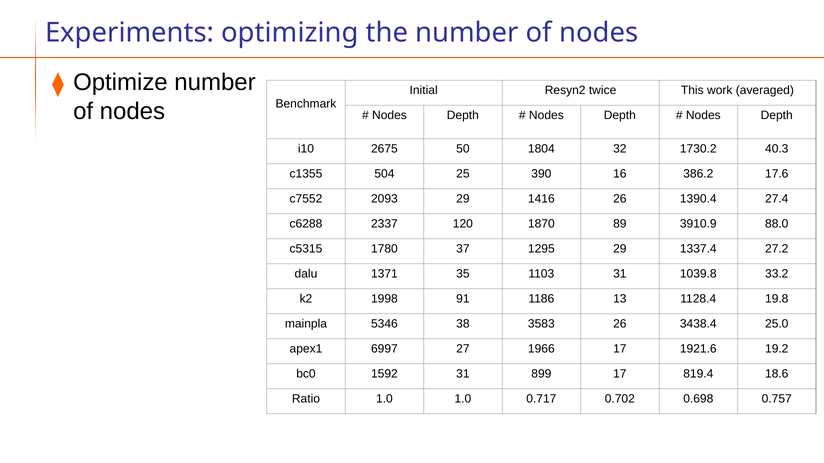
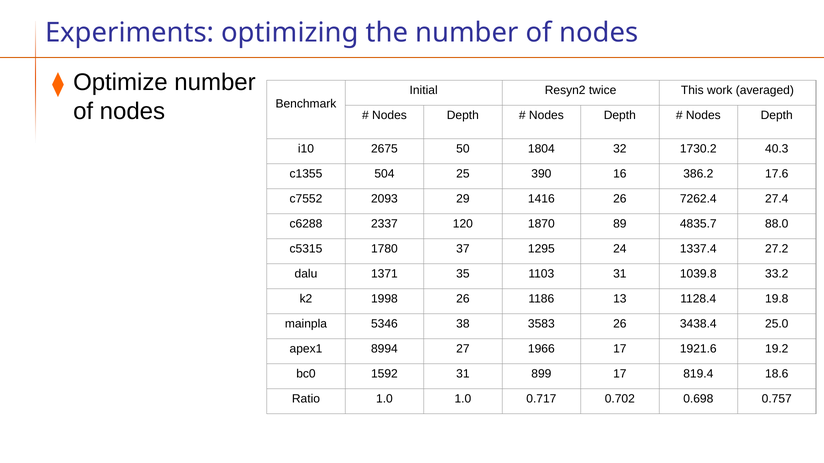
1390.4: 1390.4 -> 7262.4
3910.9: 3910.9 -> 4835.7
1295 29: 29 -> 24
1998 91: 91 -> 26
6997: 6997 -> 8994
